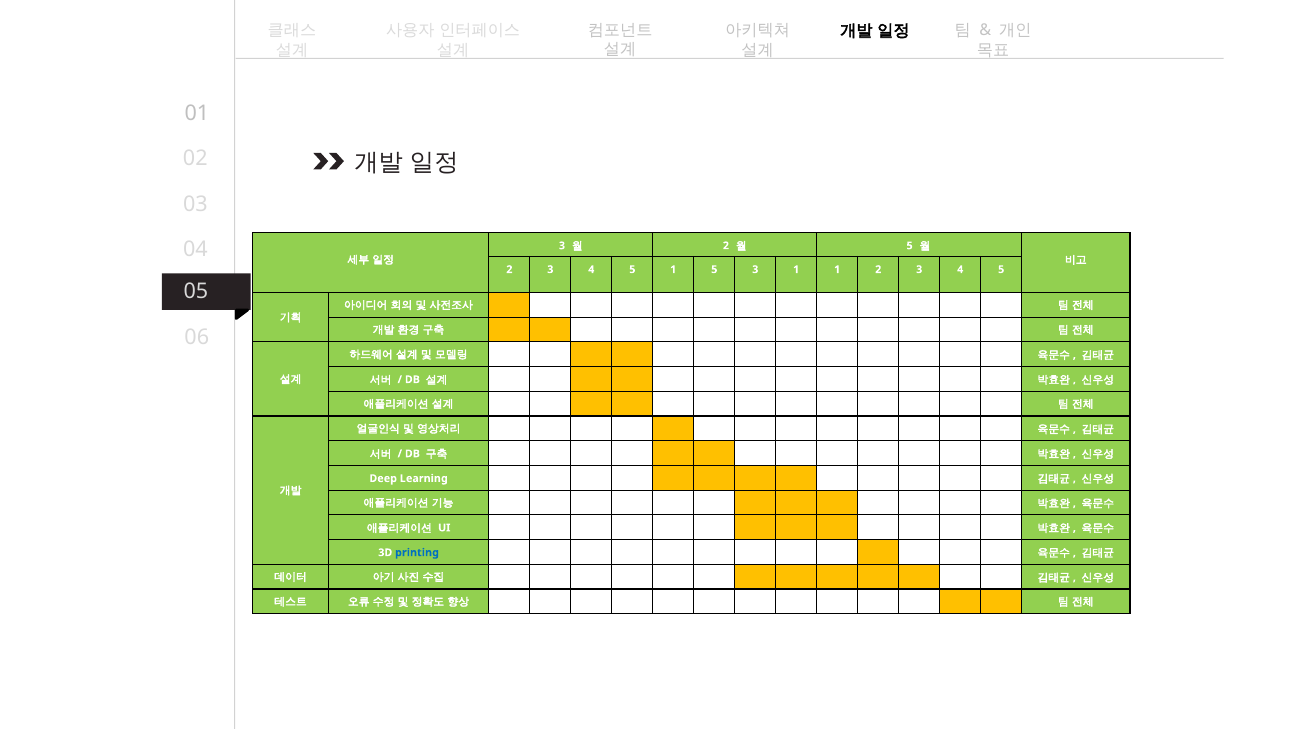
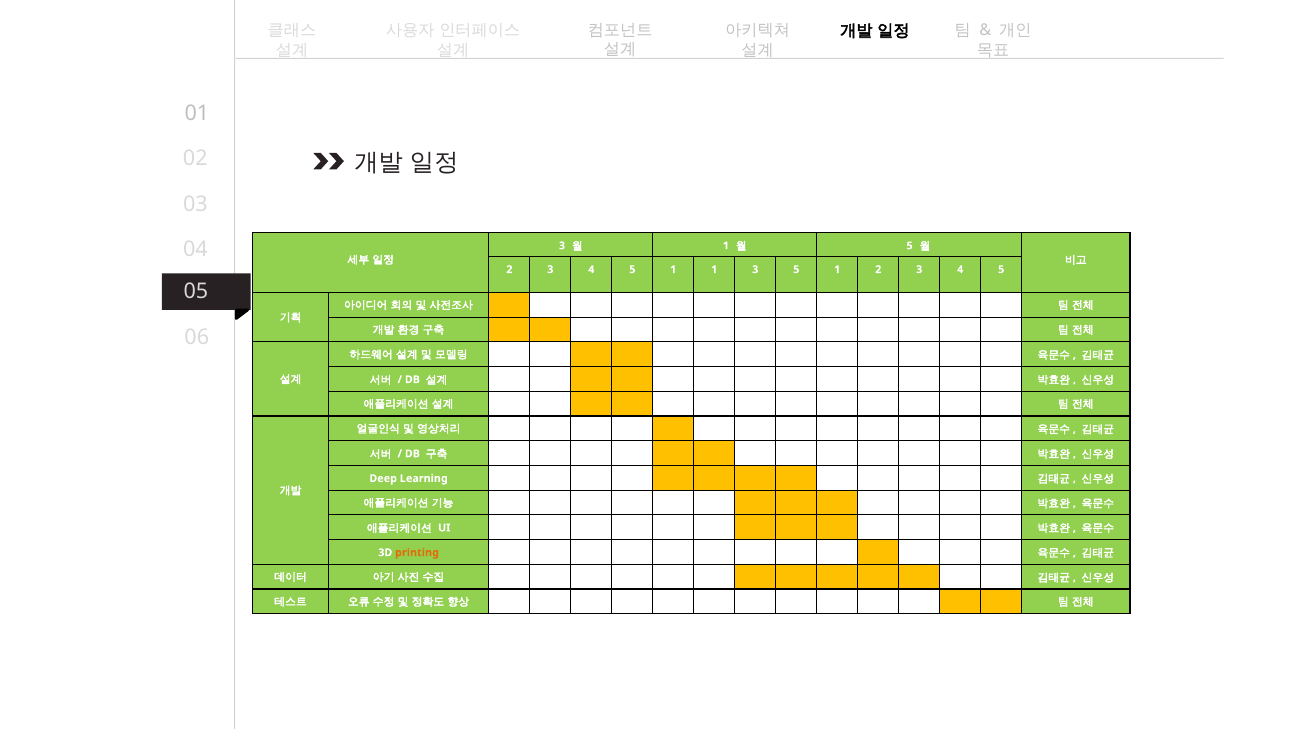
2 at (726, 246): 2 -> 1
1 5: 5 -> 1
3 1: 1 -> 5
printing colour: blue -> orange
